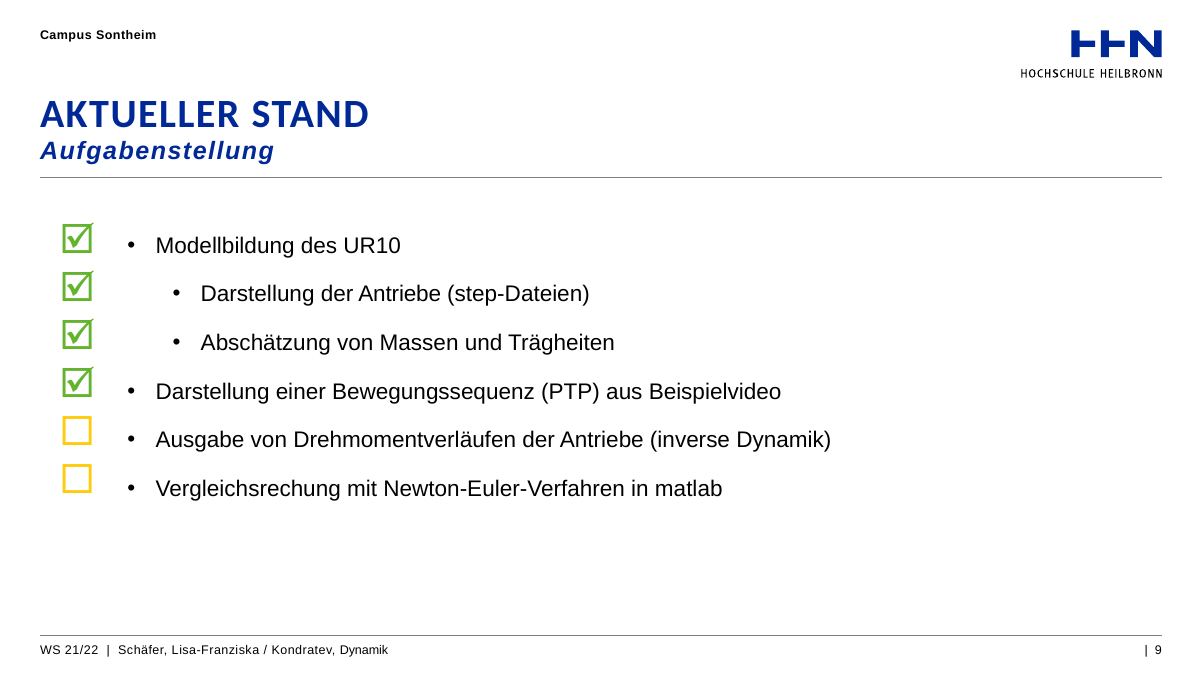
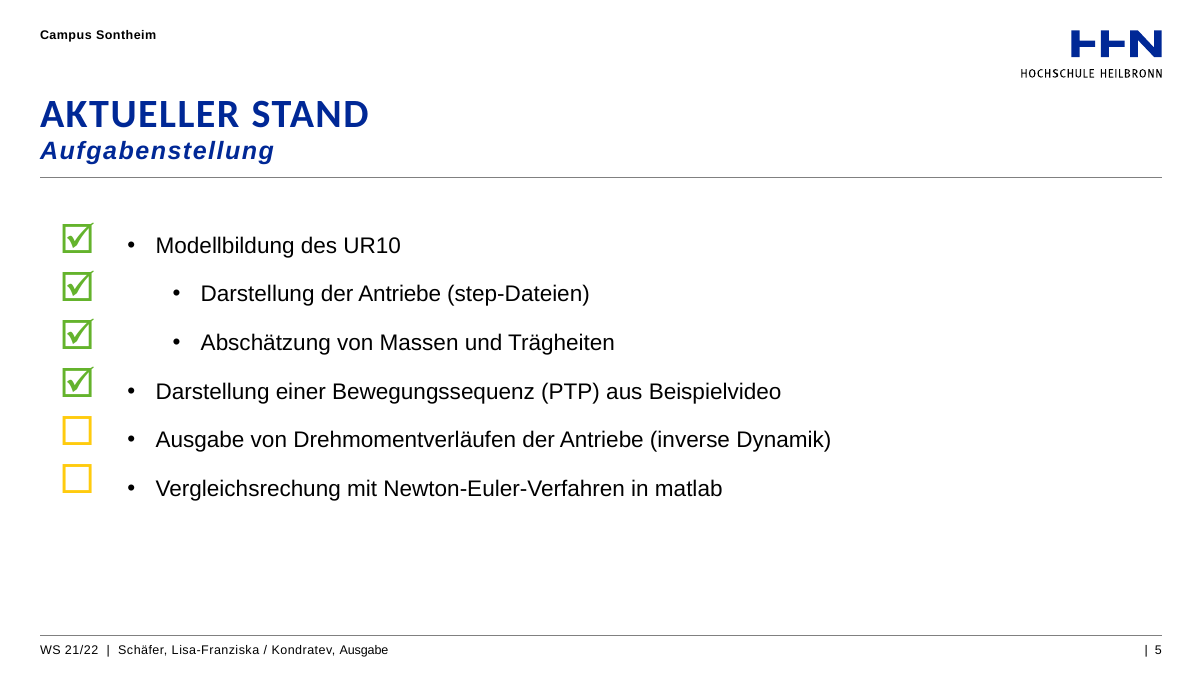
Kondratev Dynamik: Dynamik -> Ausgabe
9: 9 -> 5
